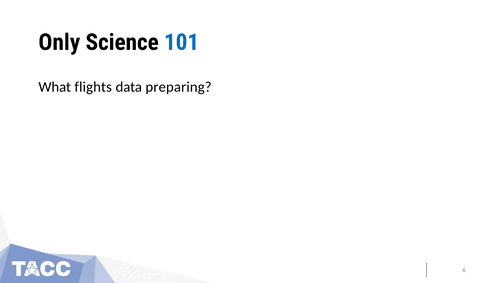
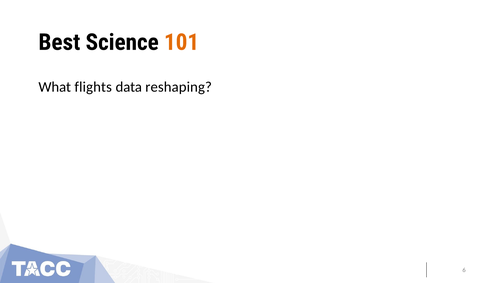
Only: Only -> Best
101 colour: blue -> orange
preparing: preparing -> reshaping
